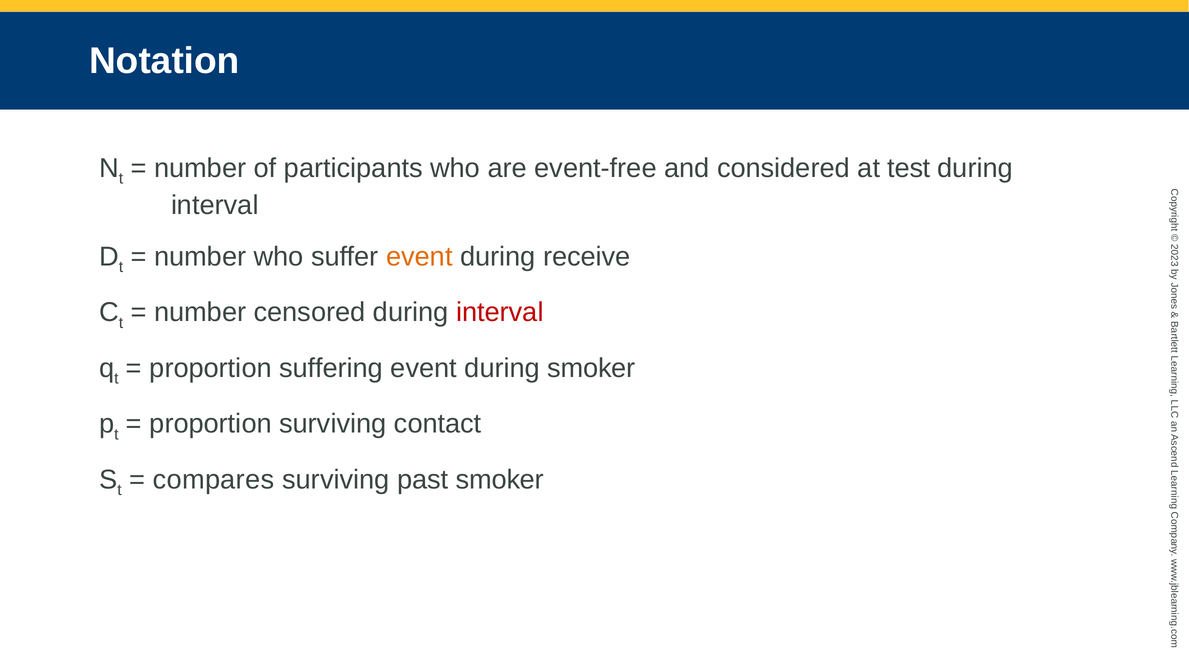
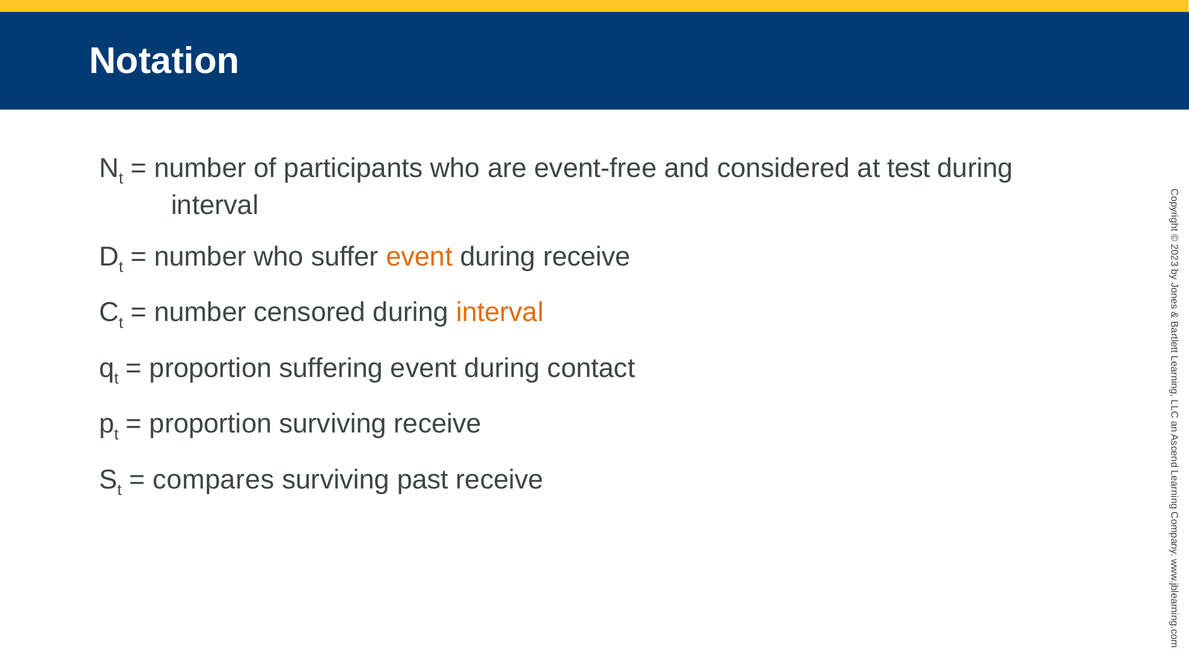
interval at (500, 312) colour: red -> orange
during smoker: smoker -> contact
surviving contact: contact -> receive
past smoker: smoker -> receive
